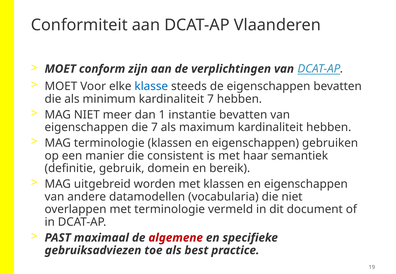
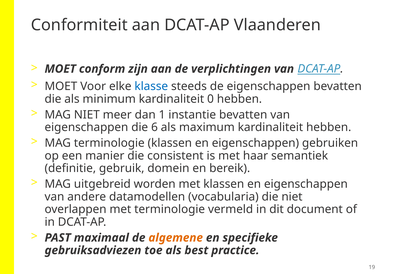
kardinaliteit 7: 7 -> 0
die 7: 7 -> 6
algemene colour: red -> orange
